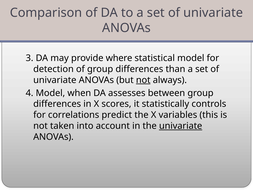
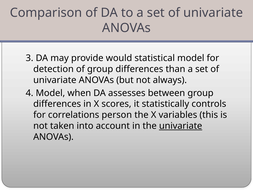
where: where -> would
not at (143, 80) underline: present -> none
predict: predict -> person
